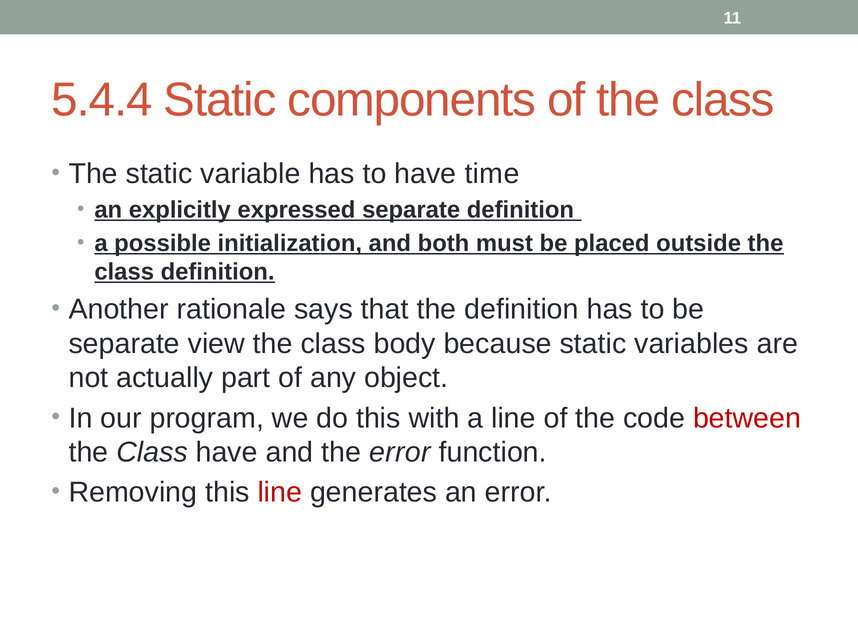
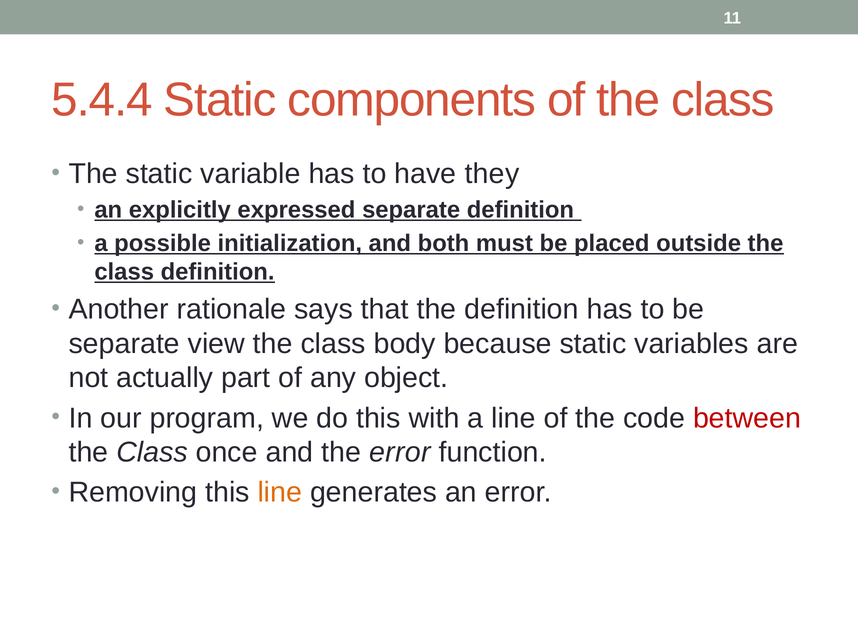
time: time -> they
Class have: have -> once
line at (280, 492) colour: red -> orange
